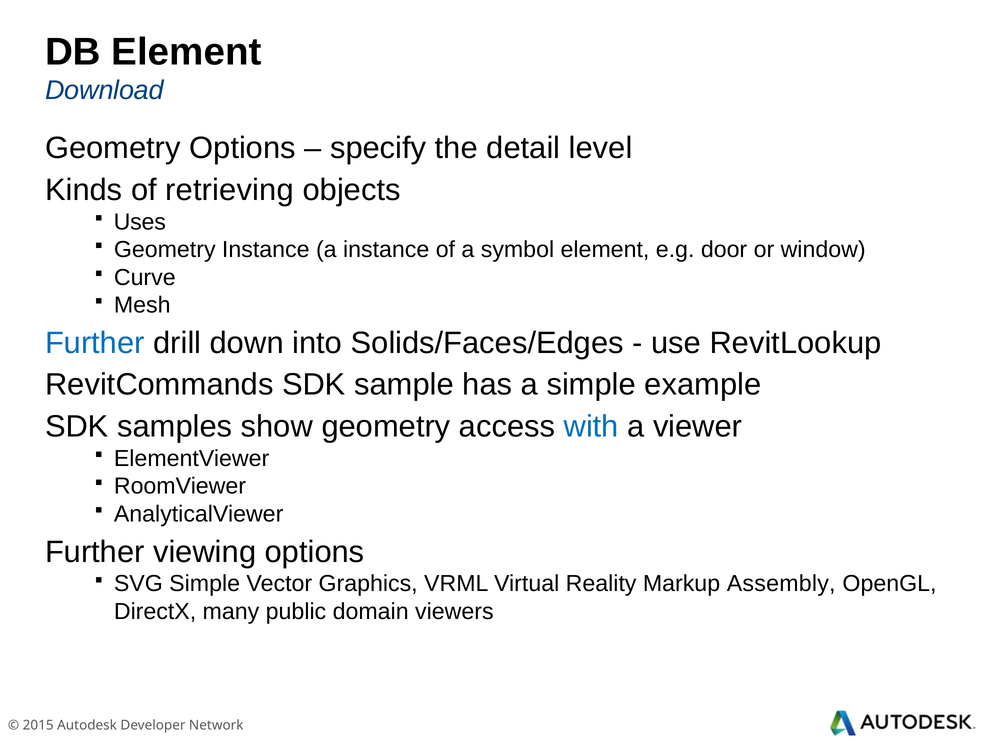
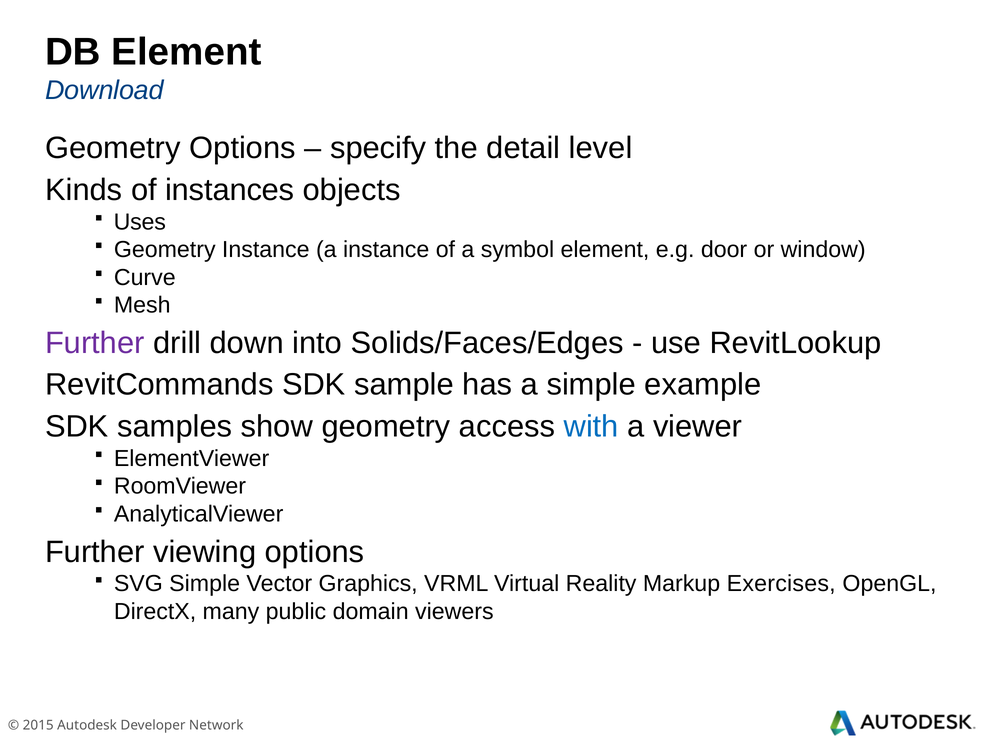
retrieving: retrieving -> instances
Further at (95, 343) colour: blue -> purple
Assembly: Assembly -> Exercises
